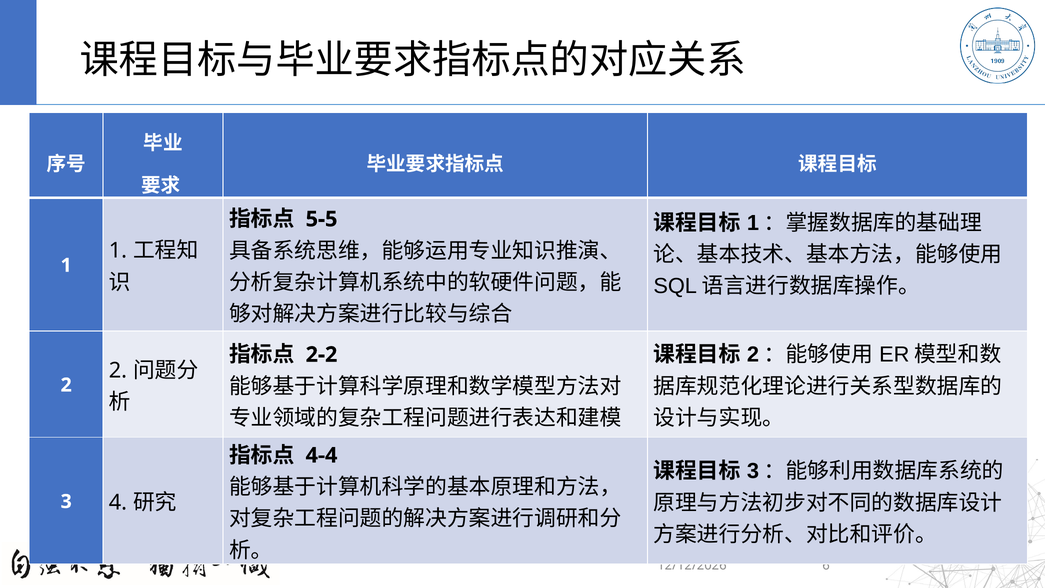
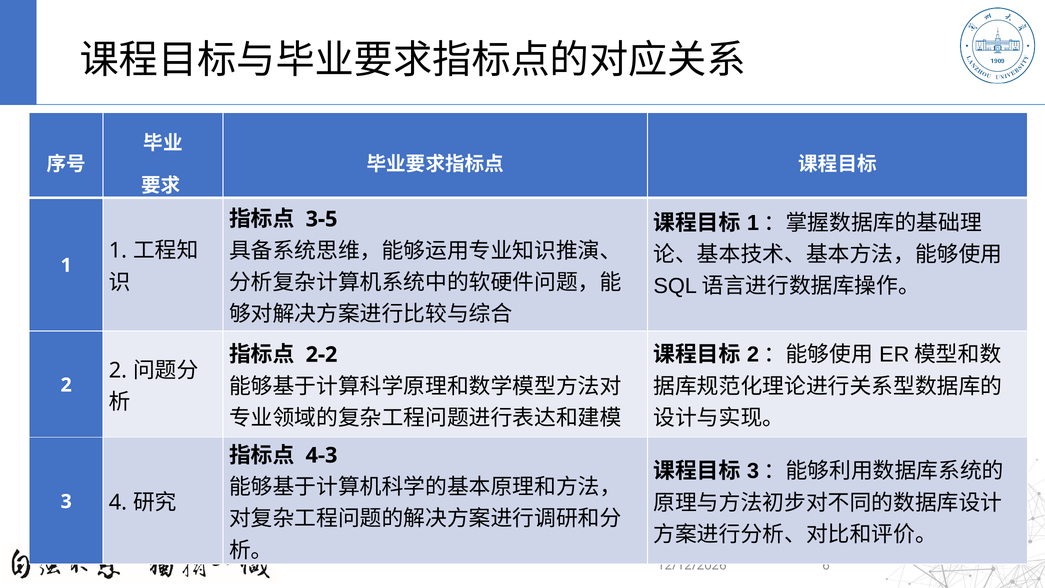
5-5: 5-5 -> 3-5
4-4: 4-4 -> 4-3
